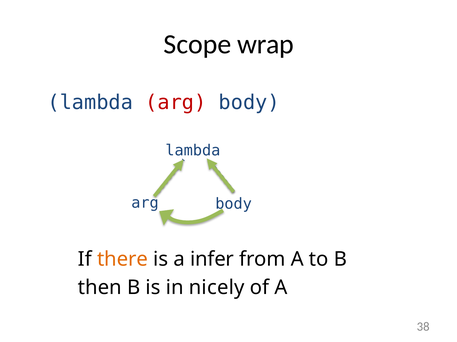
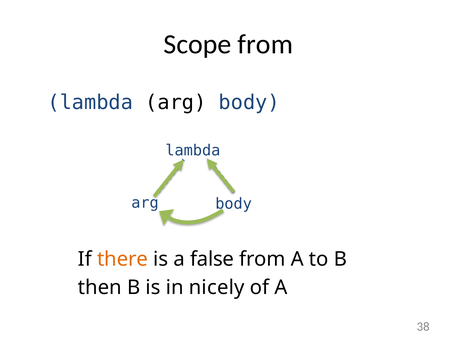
Scope wrap: wrap -> from
arg at (176, 103) colour: red -> black
infer: infer -> false
